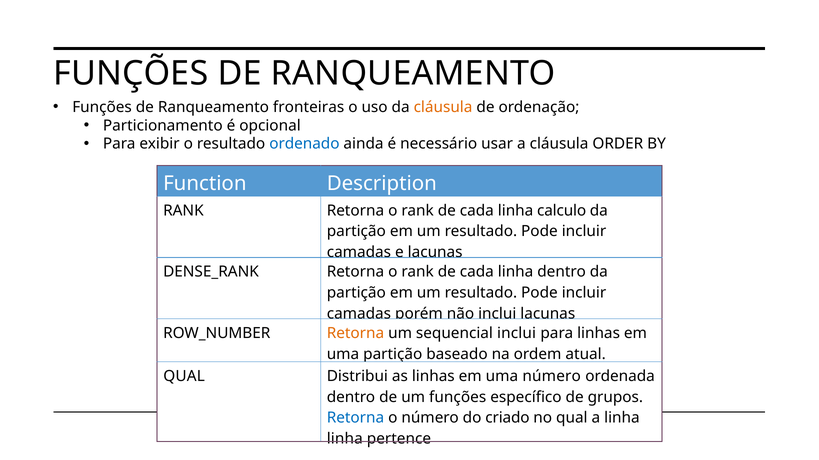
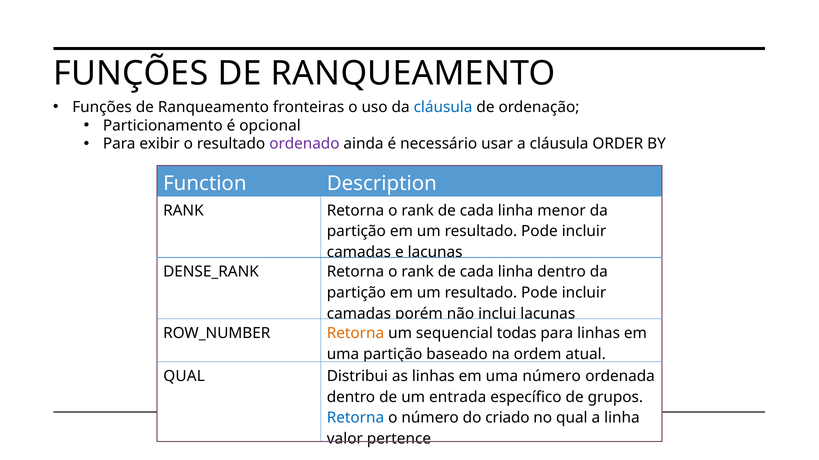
cláusula at (443, 107) colour: orange -> blue
ordenado colour: blue -> purple
calculo: calculo -> menor
sequencial inclui: inclui -> todas
um funções: funções -> entrada
linha at (345, 439): linha -> valor
